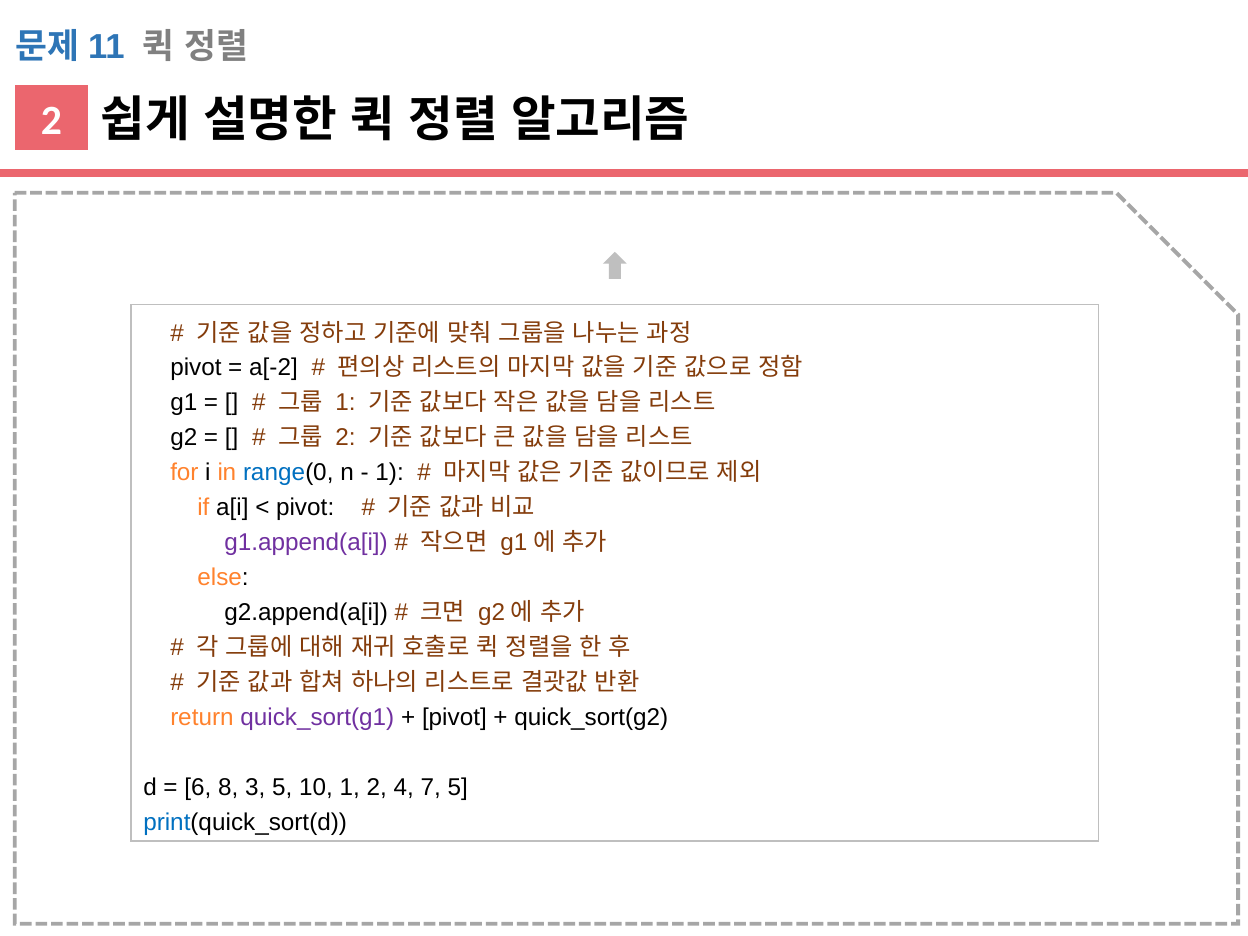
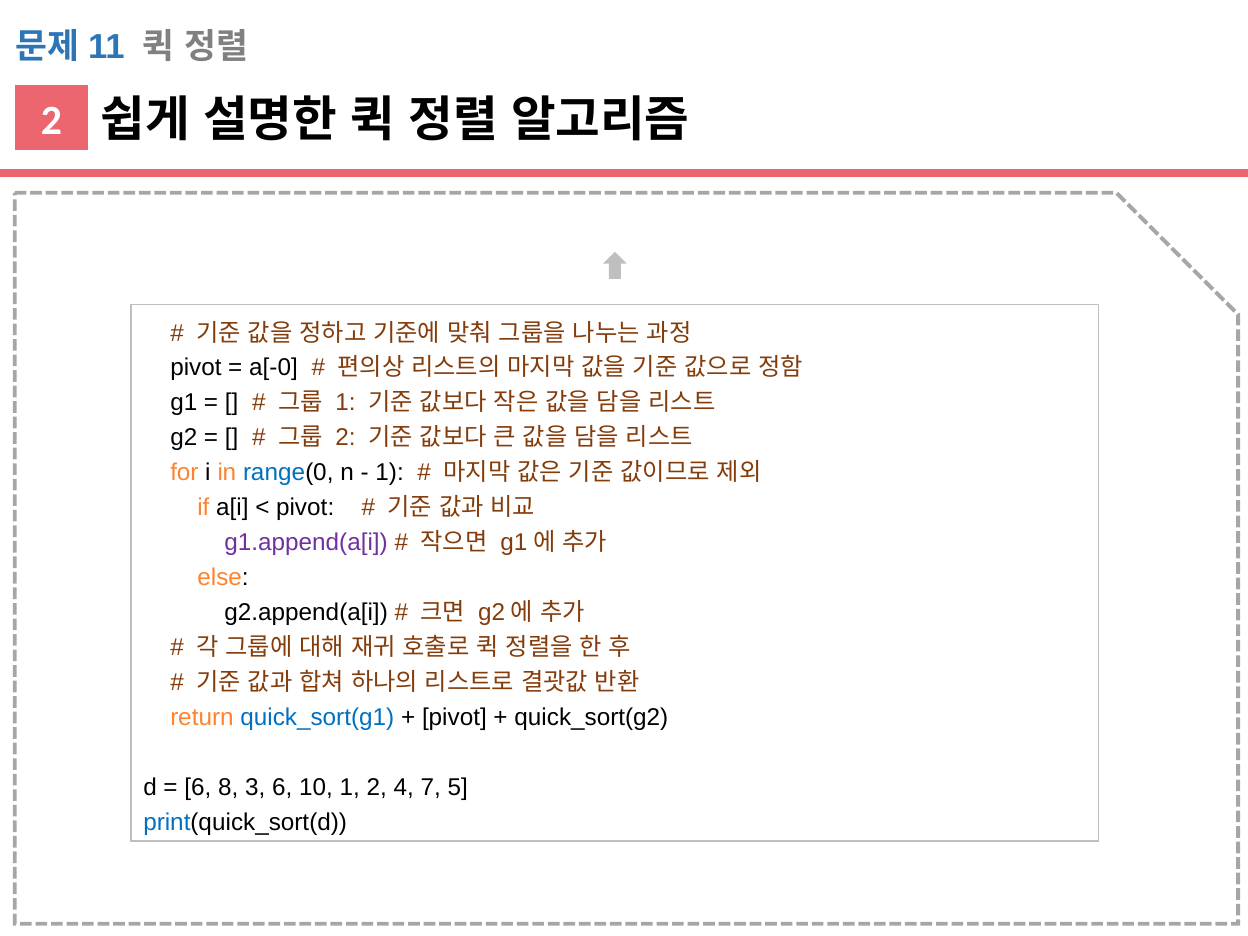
a[-2: a[-2 -> a[-0
quick_sort(g1 colour: purple -> blue
3 5: 5 -> 6
